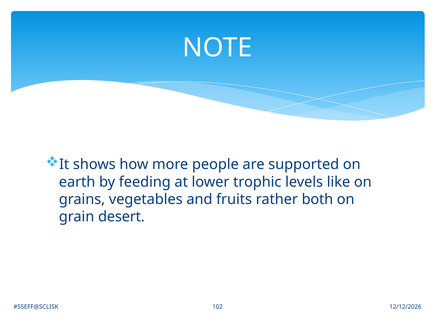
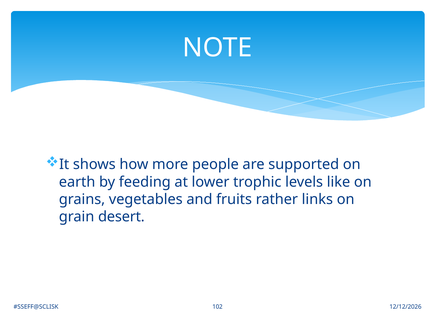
both: both -> links
